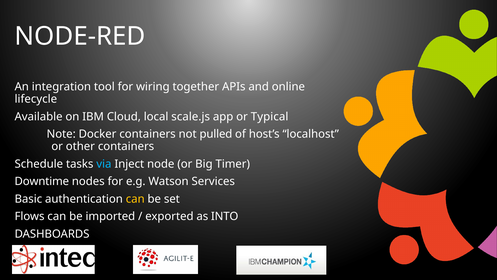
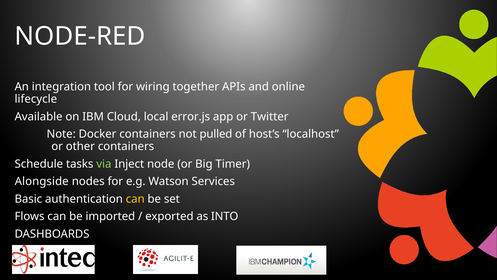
scale.js: scale.js -> error.js
Typical: Typical -> Twitter
via colour: light blue -> light green
Downtime: Downtime -> Alongside
